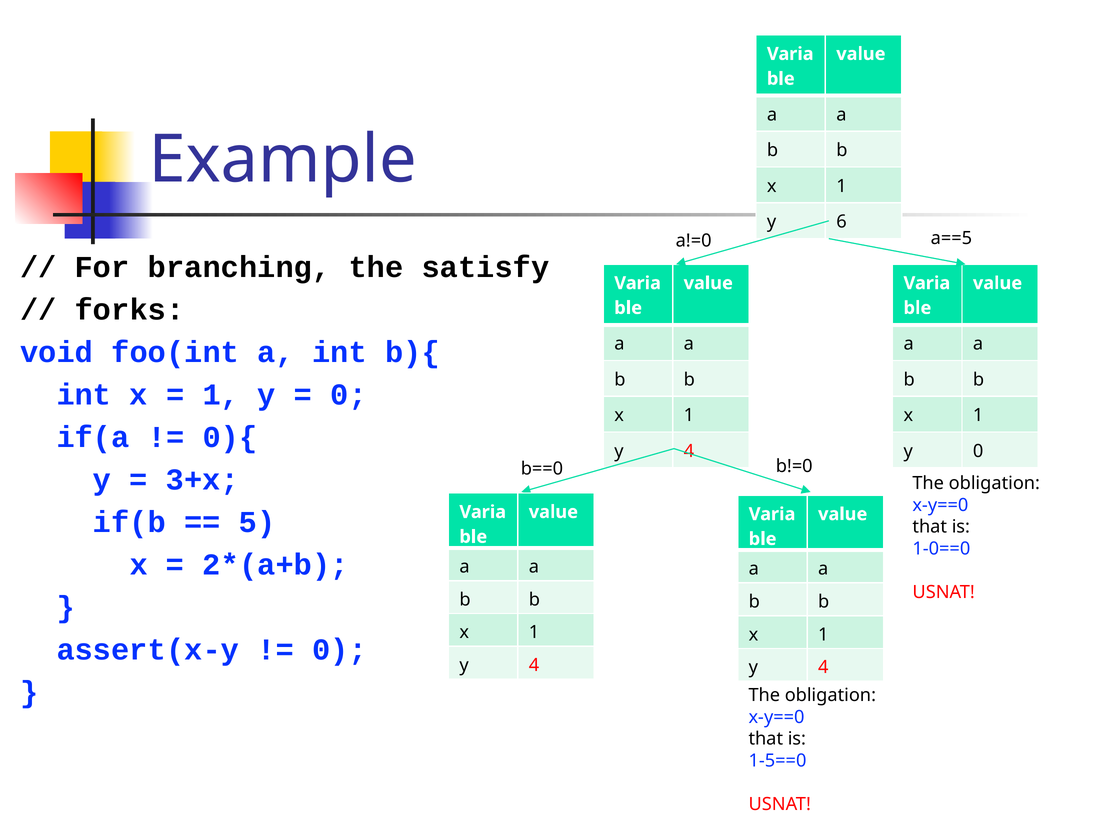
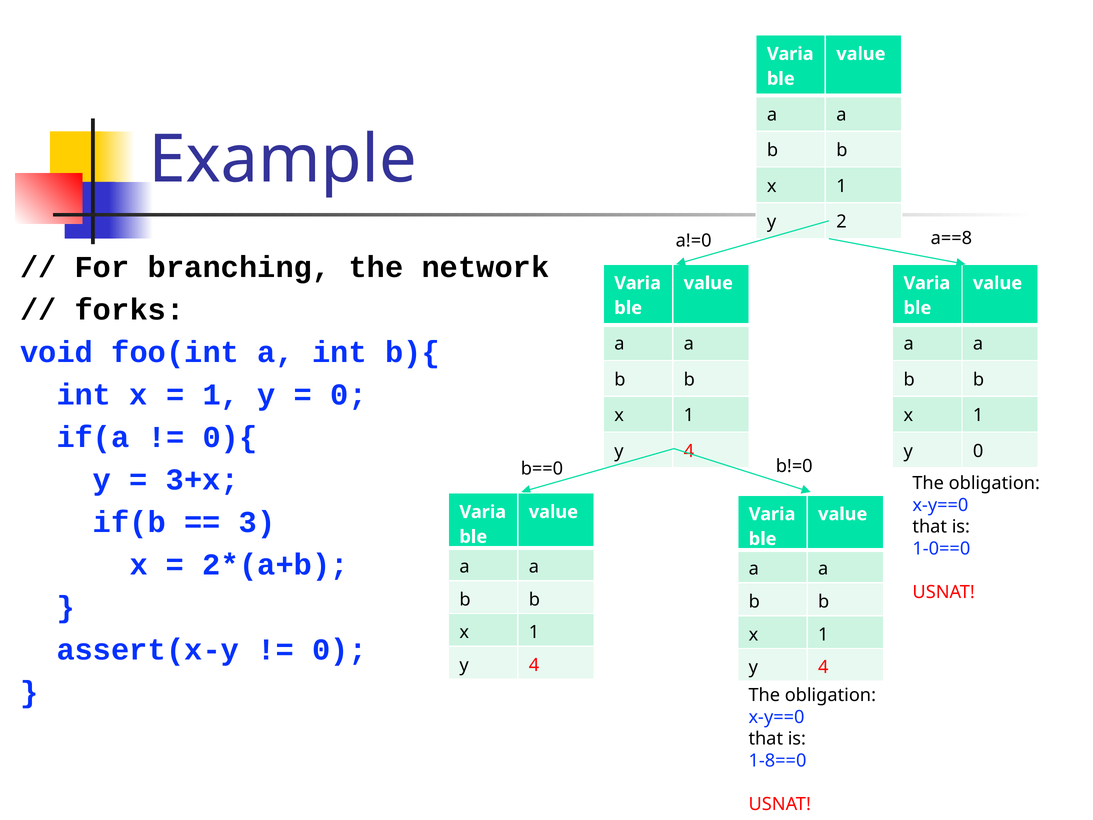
6: 6 -> 2
a==5: a==5 -> a==8
satisfy: satisfy -> network
5: 5 -> 3
1-5==0: 1-5==0 -> 1-8==0
